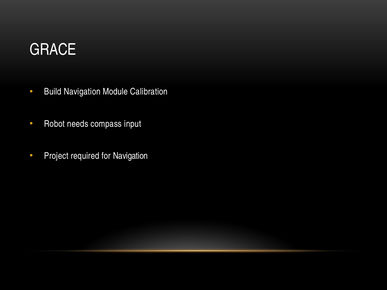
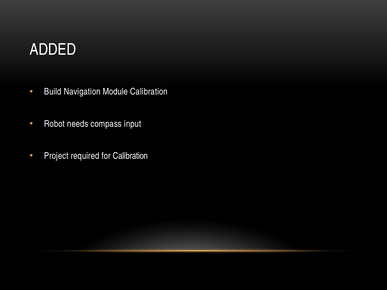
GRACE: GRACE -> ADDED
for Navigation: Navigation -> Calibration
